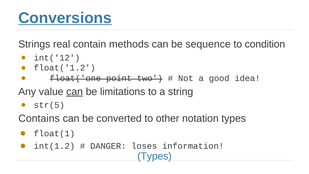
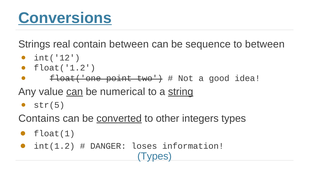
contain methods: methods -> between
to condition: condition -> between
limitations: limitations -> numerical
string underline: none -> present
converted underline: none -> present
notation: notation -> integers
